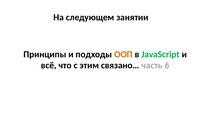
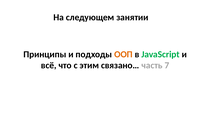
6: 6 -> 7
